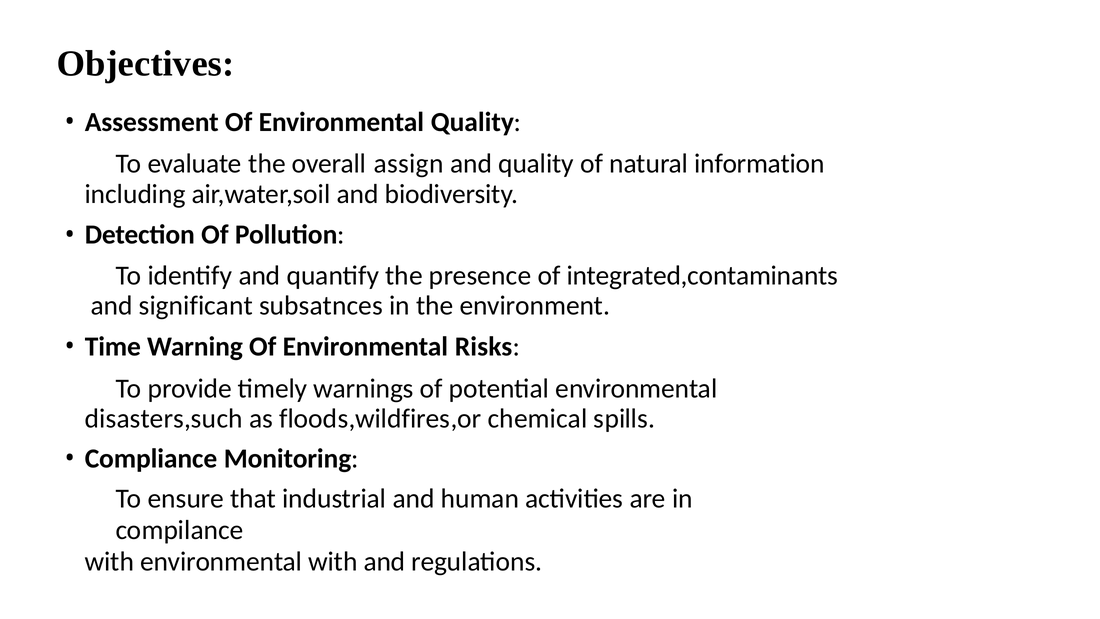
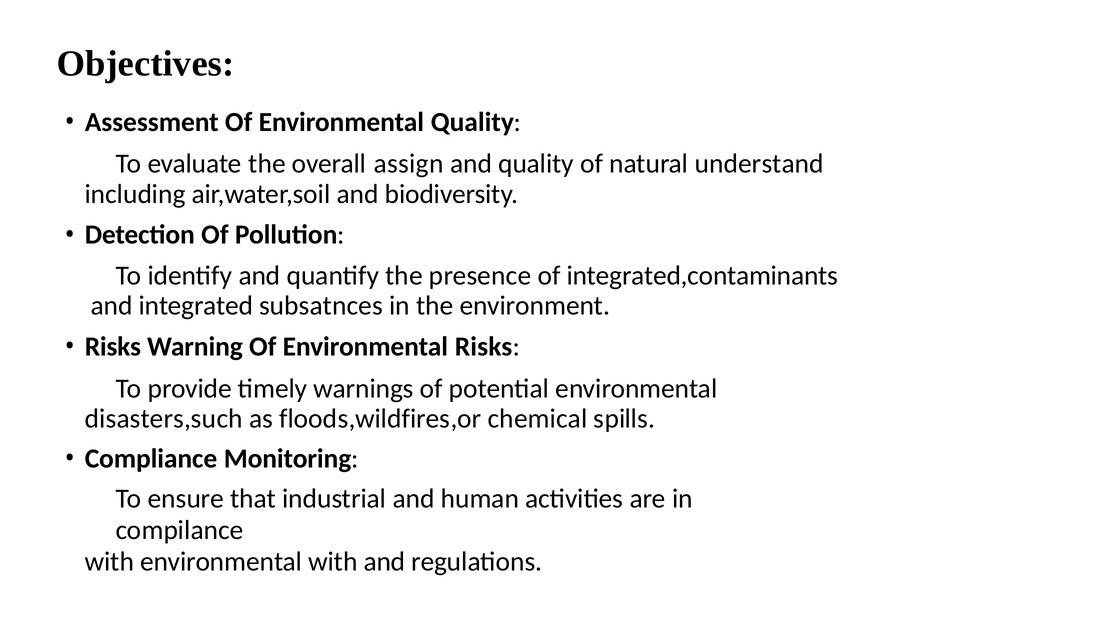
information: information -> understand
significant: significant -> integrated
Time at (113, 347): Time -> Risks
